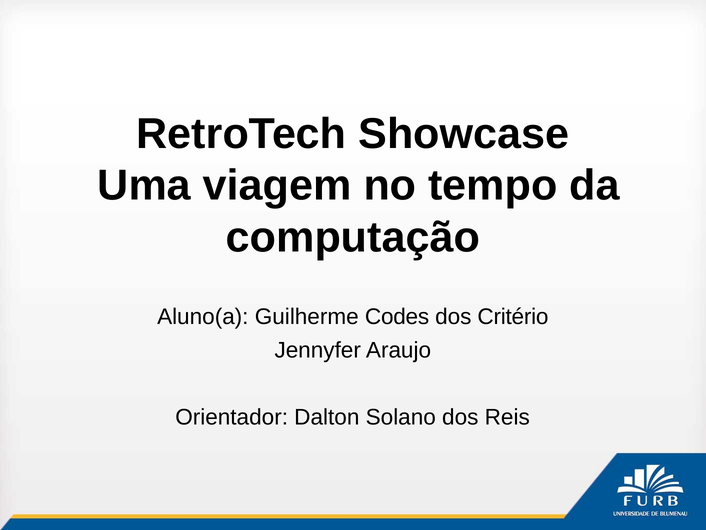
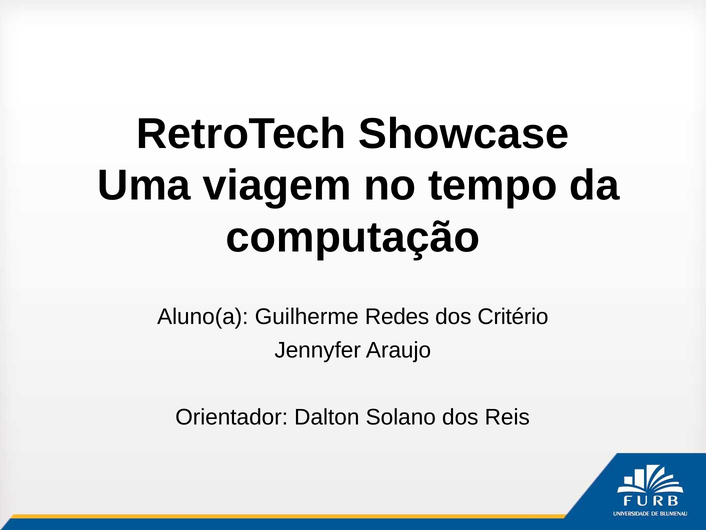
Codes: Codes -> Redes
